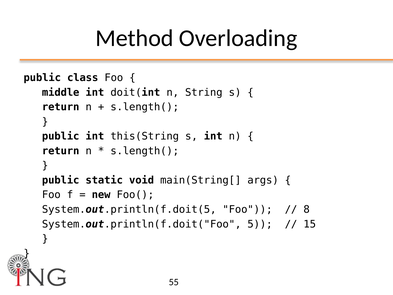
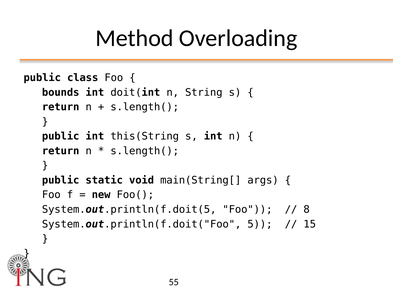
middle: middle -> bounds
